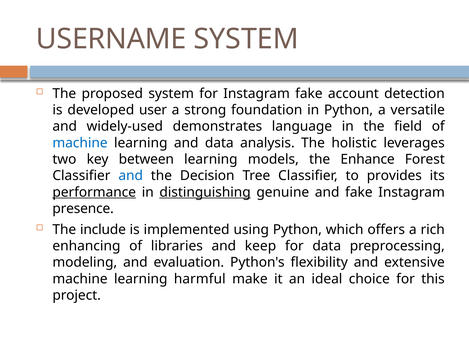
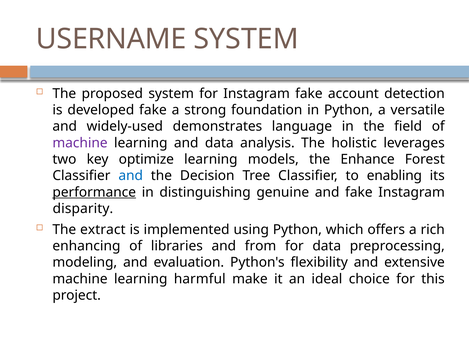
developed user: user -> fake
machine at (80, 143) colour: blue -> purple
between: between -> optimize
provides: provides -> enabling
distinguishing underline: present -> none
presence: presence -> disparity
include: include -> extract
keep: keep -> from
